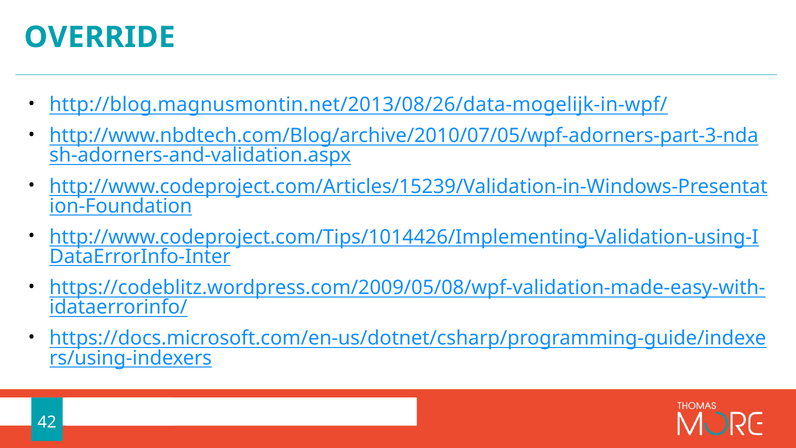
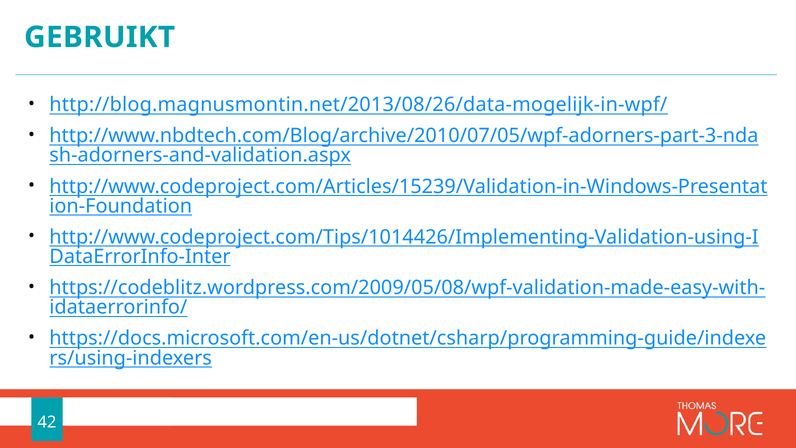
OVERRIDE: OVERRIDE -> GEBRUIKT
